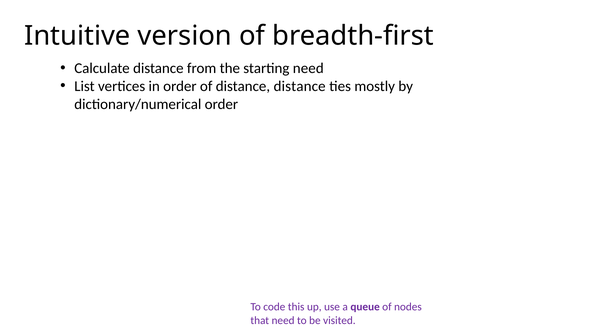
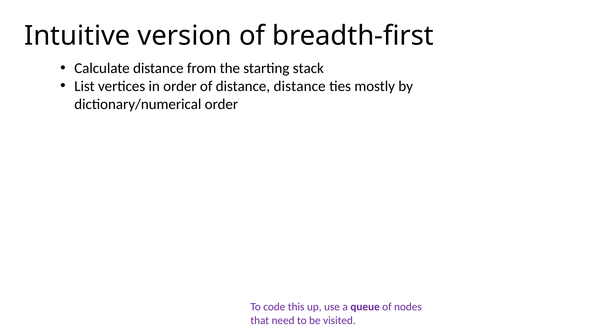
starting need: need -> stack
